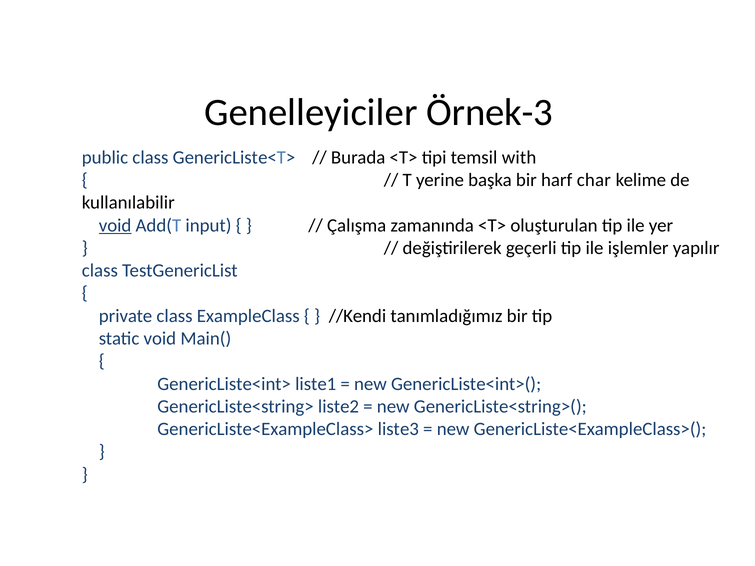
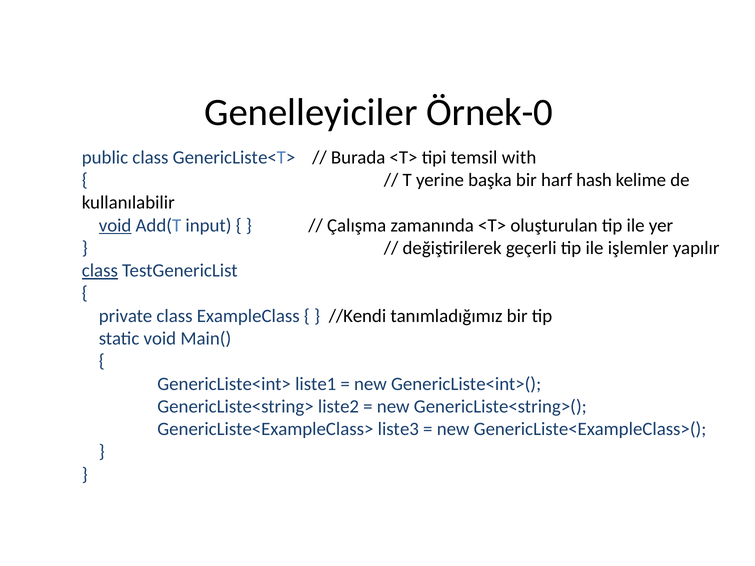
Örnek-3: Örnek-3 -> Örnek-0
char: char -> hash
class at (100, 271) underline: none -> present
